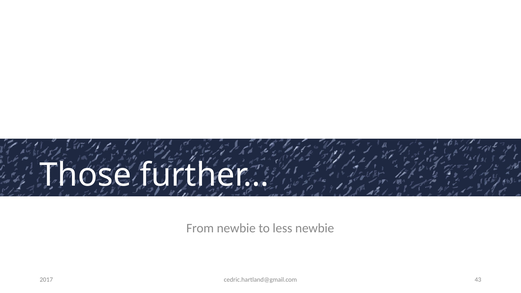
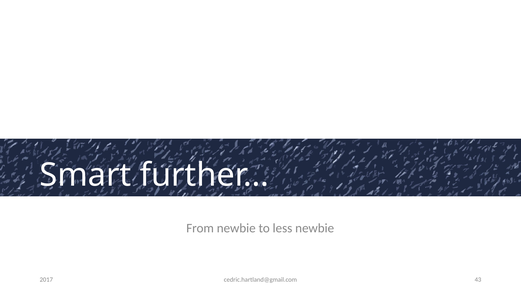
Those: Those -> Smart
